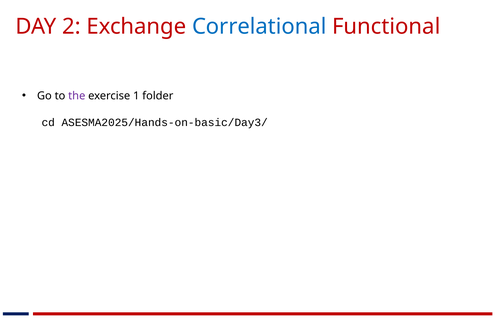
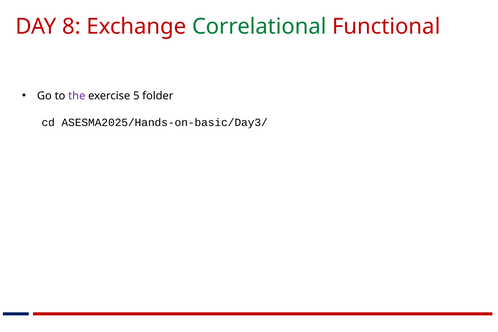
2: 2 -> 8
Correlational colour: blue -> green
1: 1 -> 5
